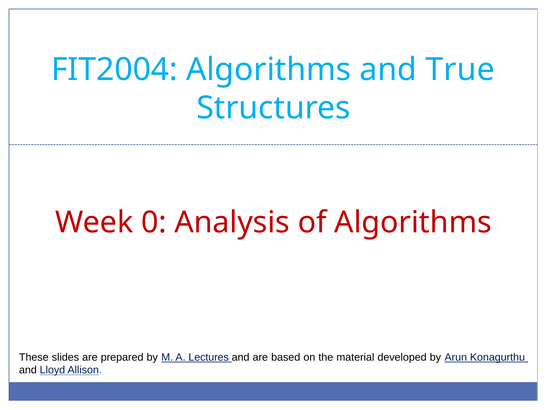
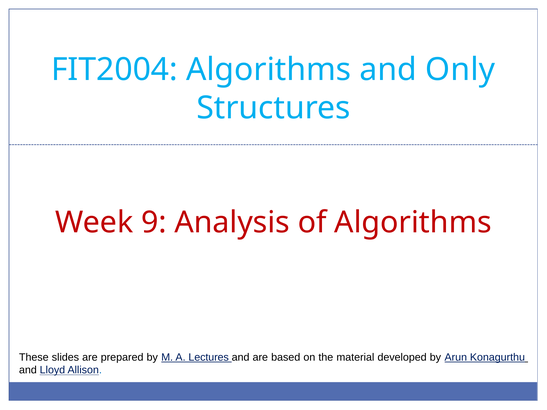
True: True -> Only
0: 0 -> 9
